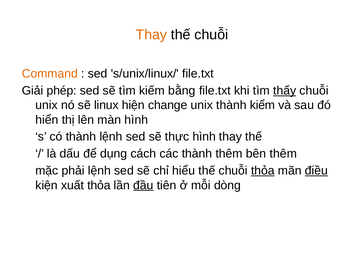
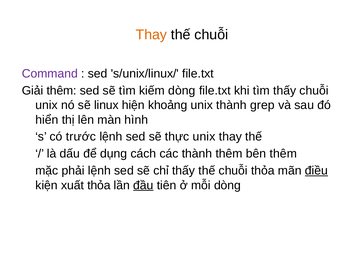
Command colour: orange -> purple
Giải phép: phép -> thêm
kiếm bằng: bằng -> dòng
thấy at (285, 91) underline: present -> none
change: change -> khoảng
kiểm: kiểm -> grep
có thành: thành -> trước
thực hình: hình -> unix
chỉ hiểu: hiểu -> thấy
thỏa at (263, 171) underline: present -> none
